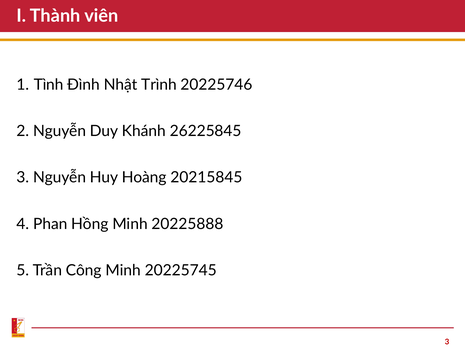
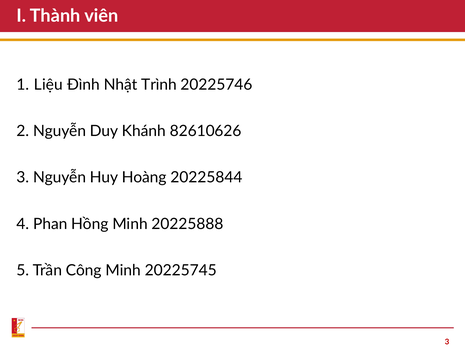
Tình: Tình -> Liệu
26225845: 26225845 -> 82610626
20215845: 20215845 -> 20225844
